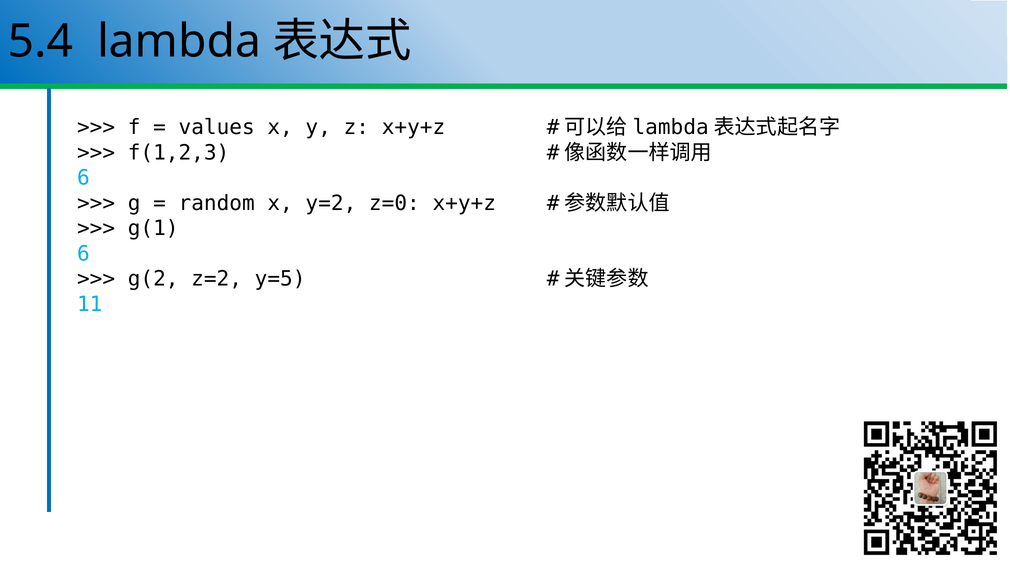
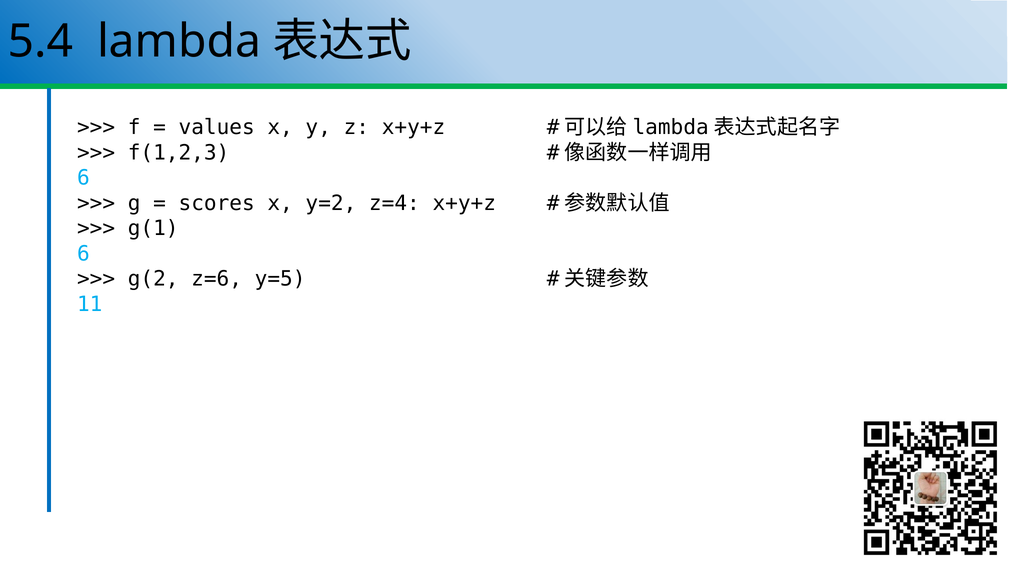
random: random -> scores
z=0: z=0 -> z=4
z=2: z=2 -> z=6
